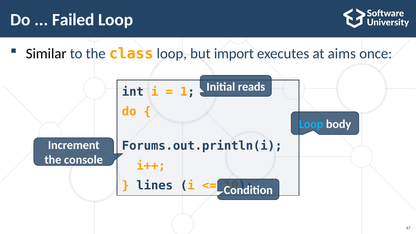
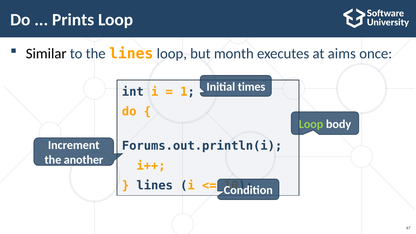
Failed: Failed -> Prints
the class: class -> lines
import: import -> month
reads: reads -> times
Loop at (311, 124) colour: light blue -> light green
console: console -> another
